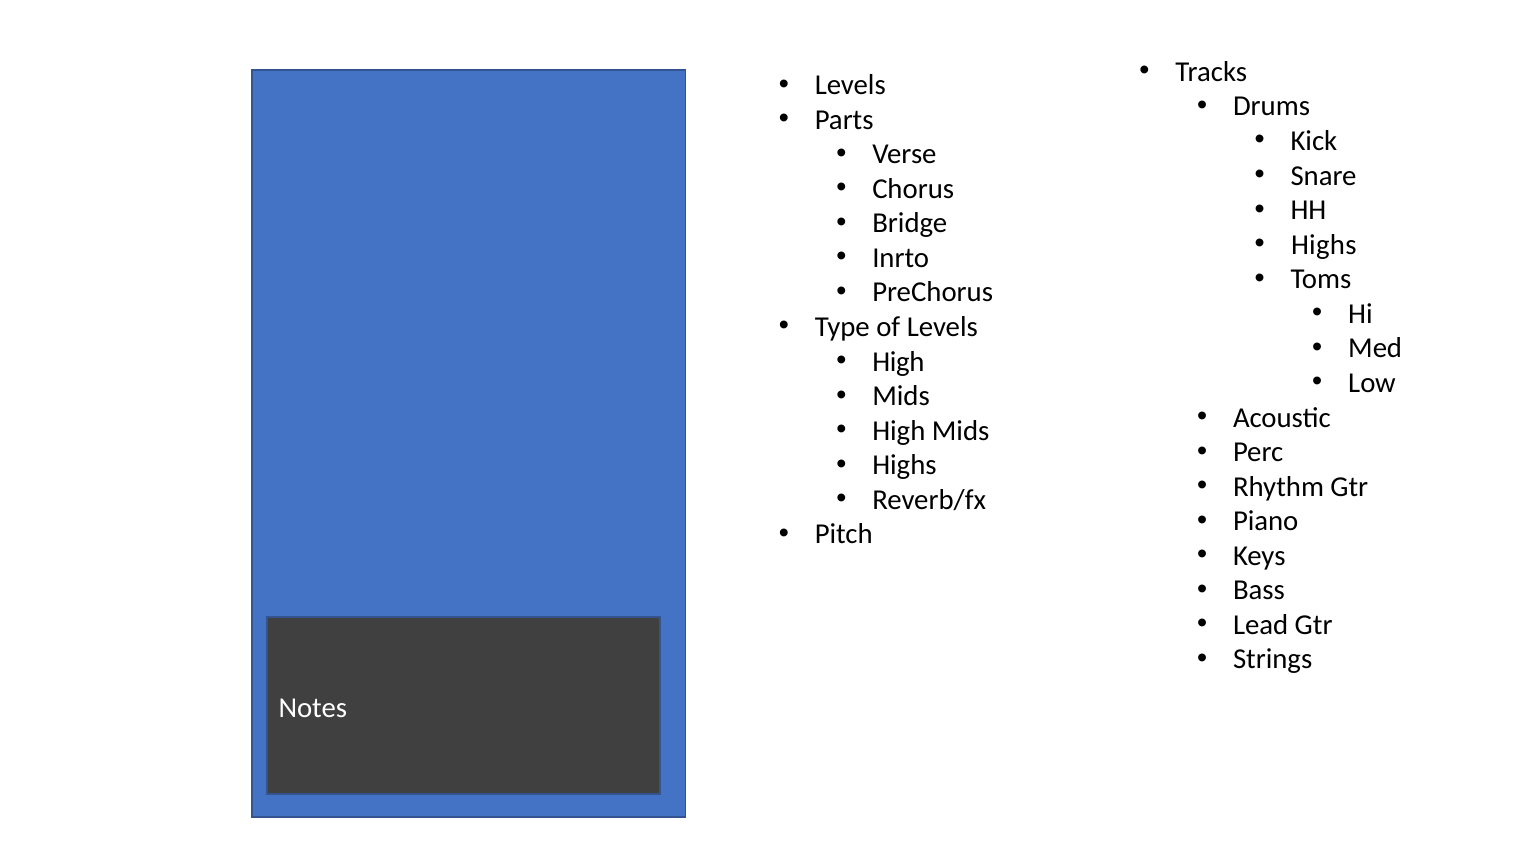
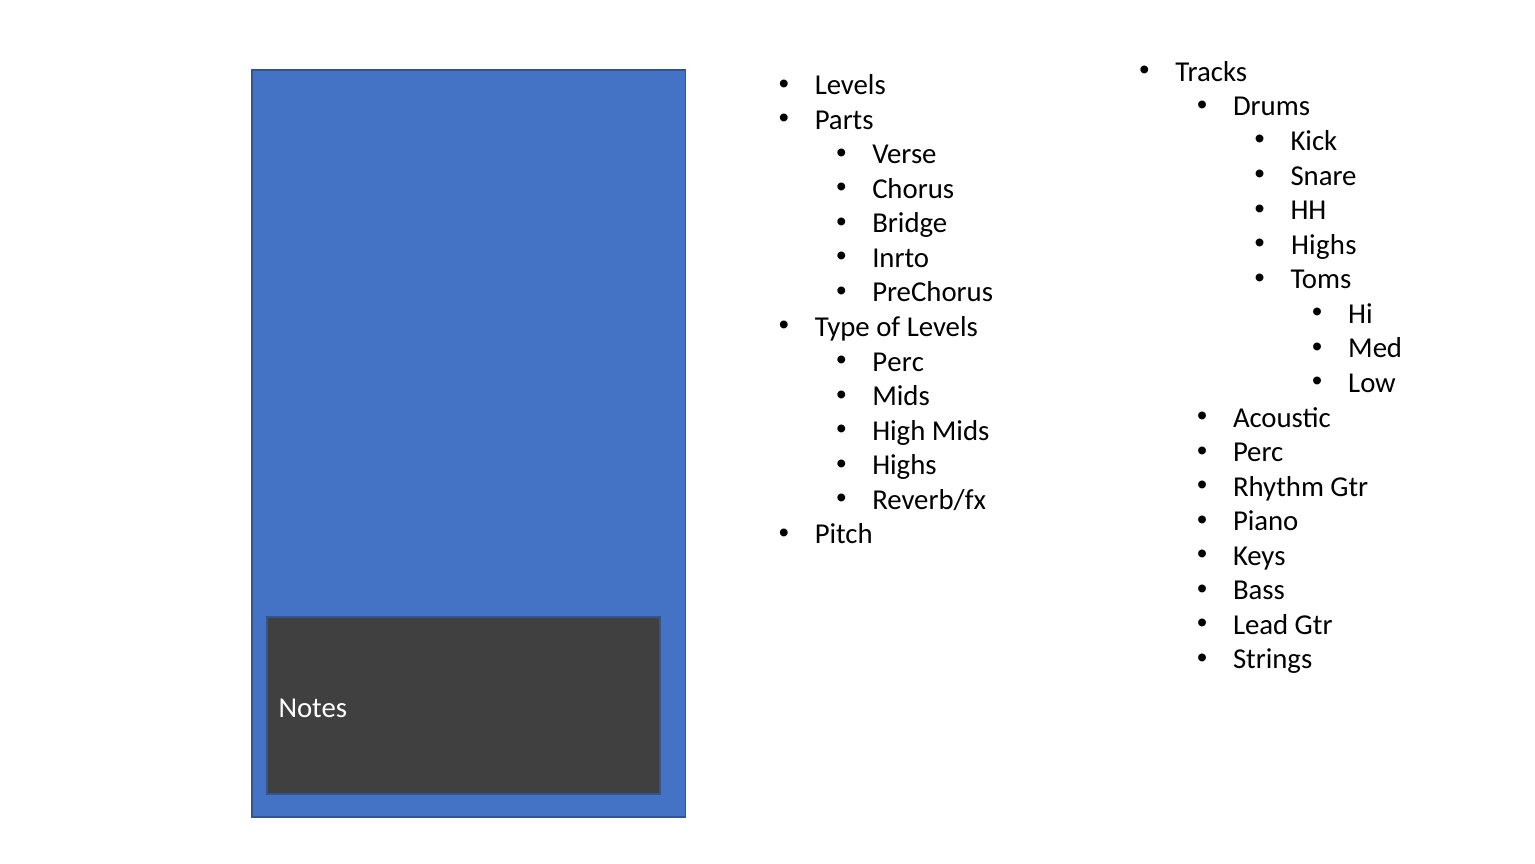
High at (898, 361): High -> Perc
